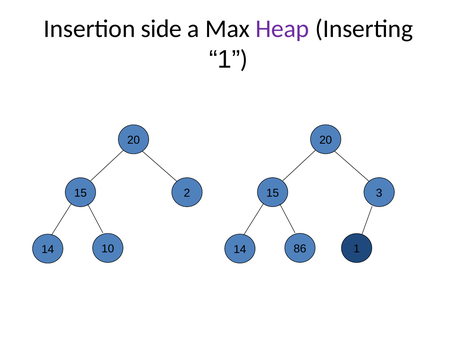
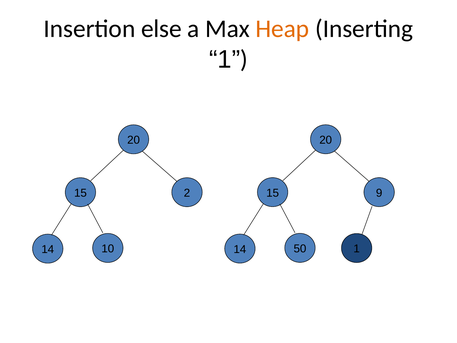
side: side -> else
Heap colour: purple -> orange
3: 3 -> 9
86: 86 -> 50
